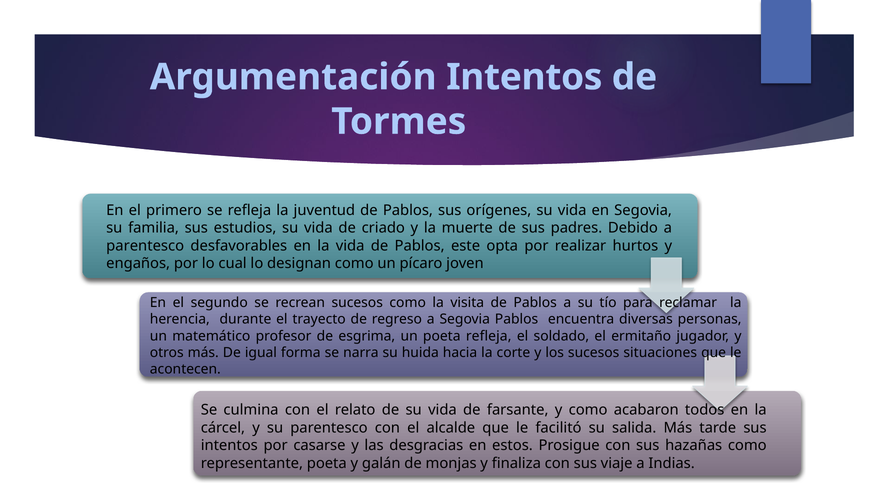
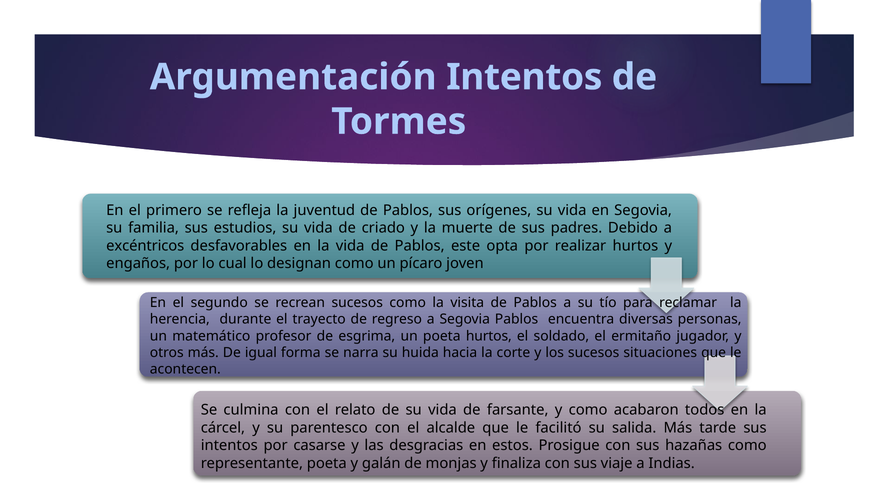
parentesco at (145, 246): parentesco -> excéntricos
poeta refleja: refleja -> hurtos
